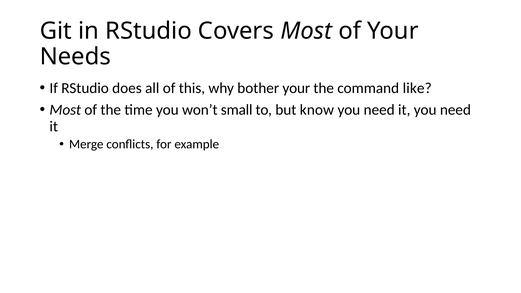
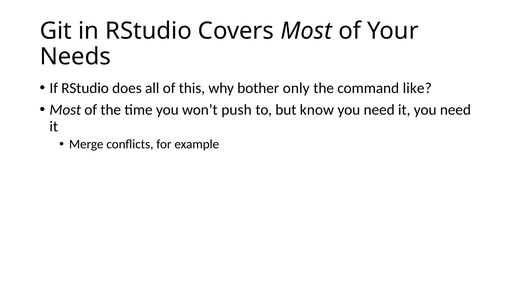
bother your: your -> only
small: small -> push
